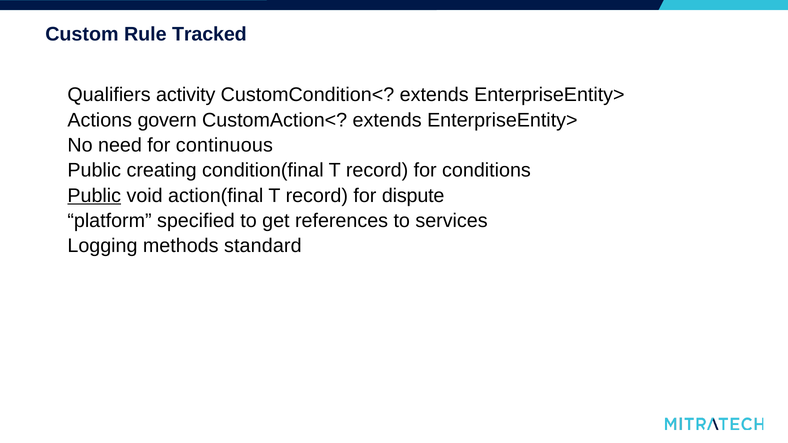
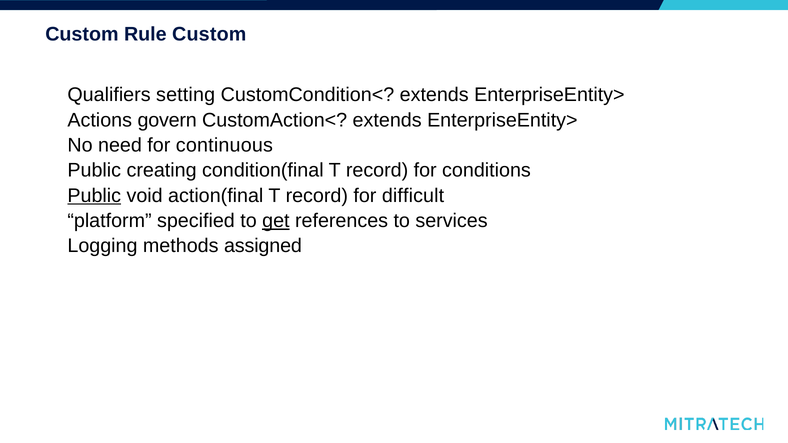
Rule Tracked: Tracked -> Custom
activity: activity -> setting
dispute: dispute -> difficult
get underline: none -> present
standard: standard -> assigned
